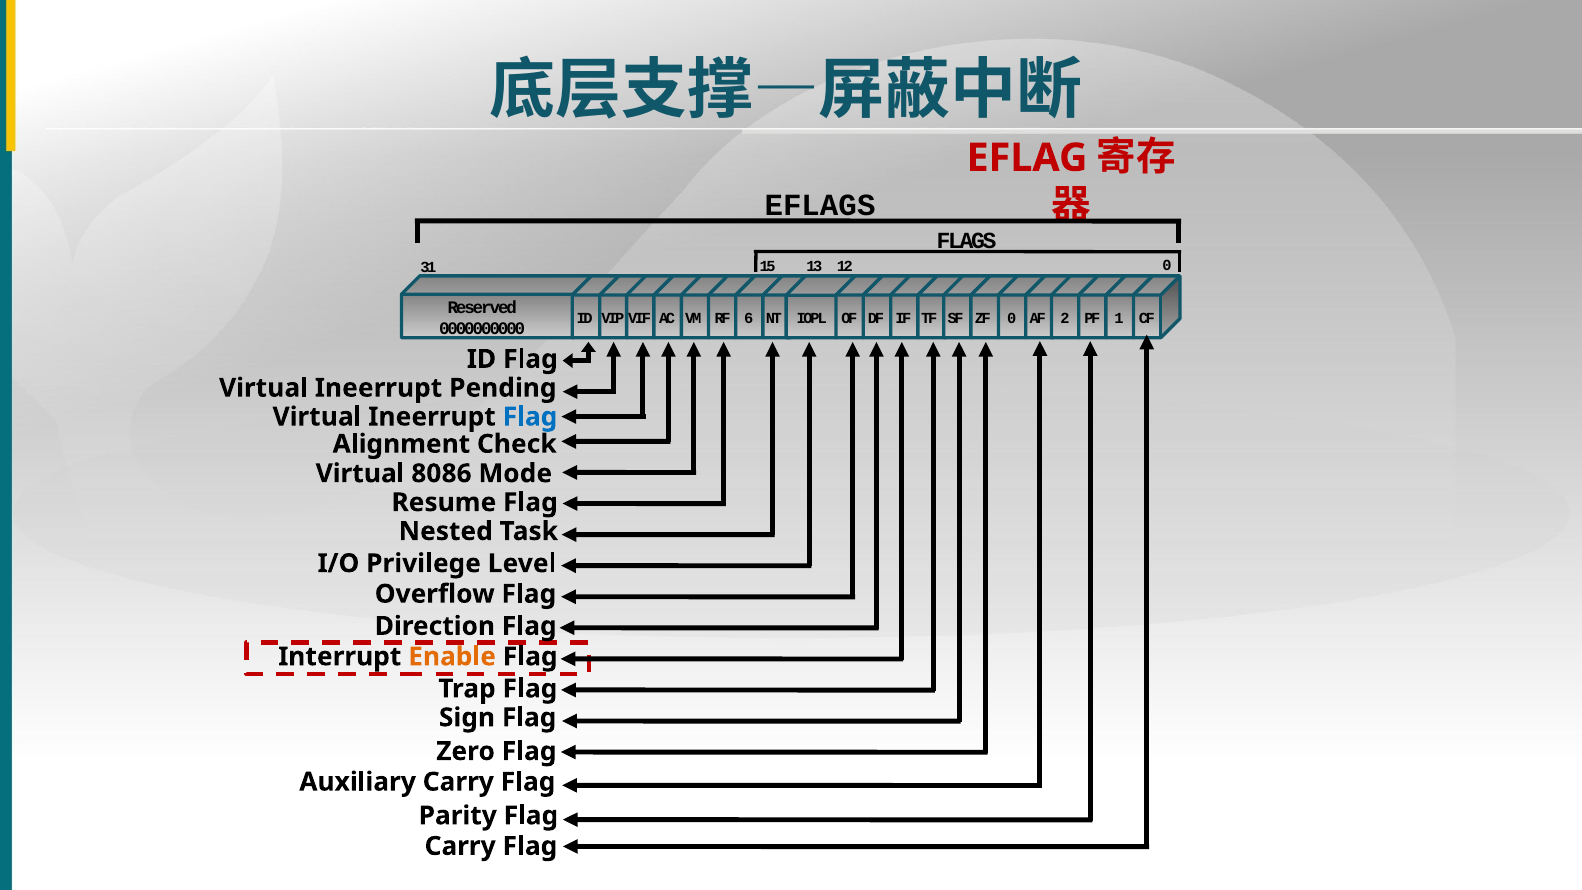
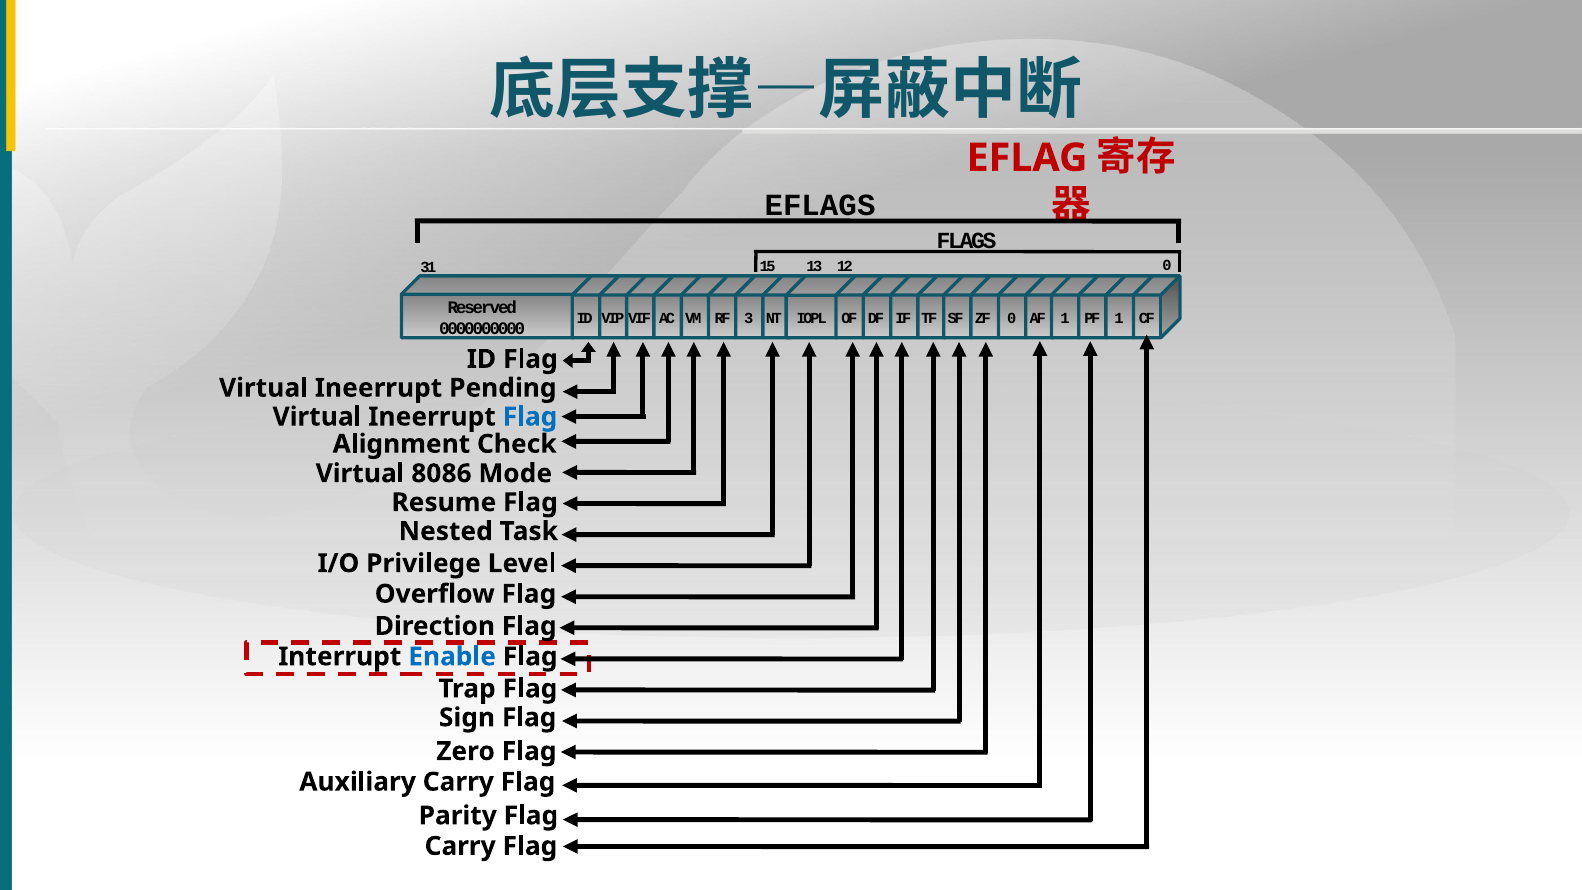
6: 6 -> 3
AF 2: 2 -> 1
Enable colour: orange -> blue
